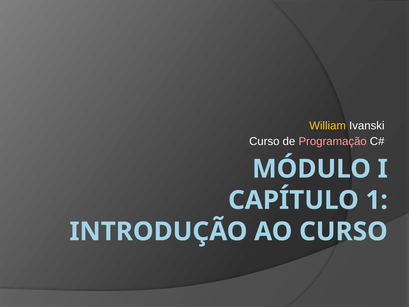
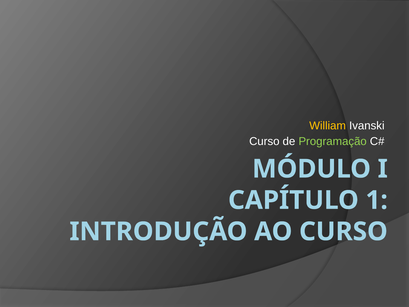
Programação colour: pink -> light green
